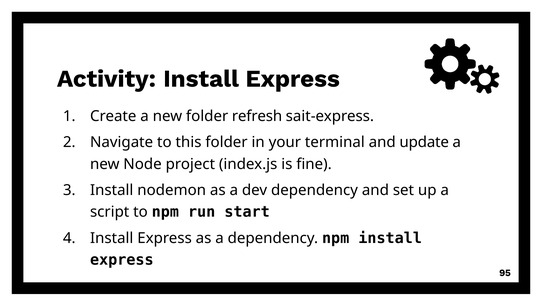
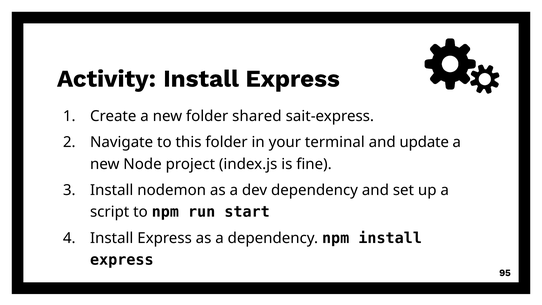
refresh: refresh -> shared
